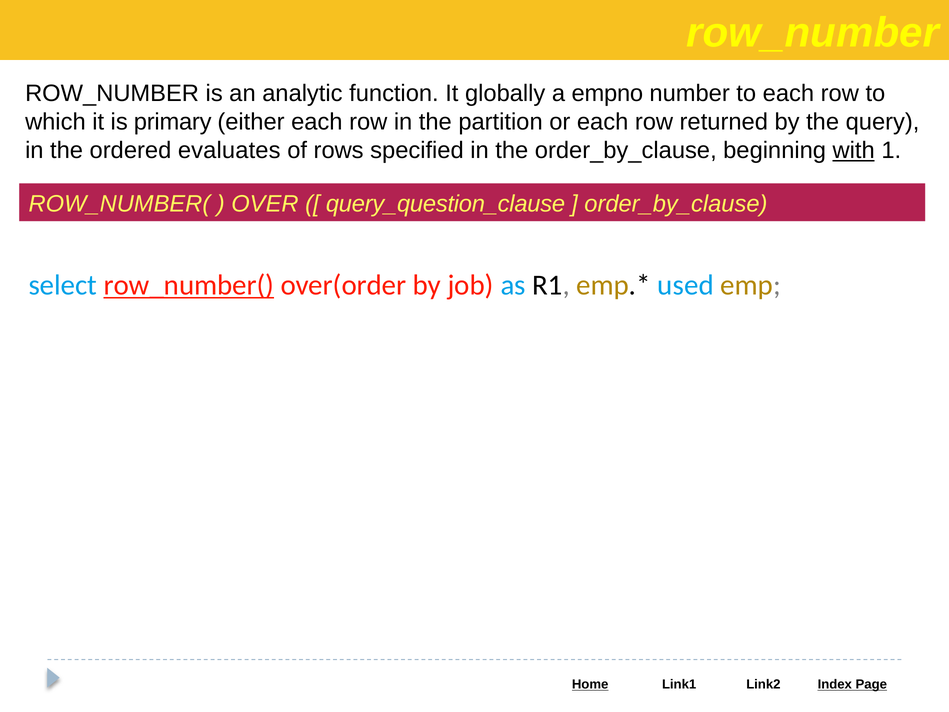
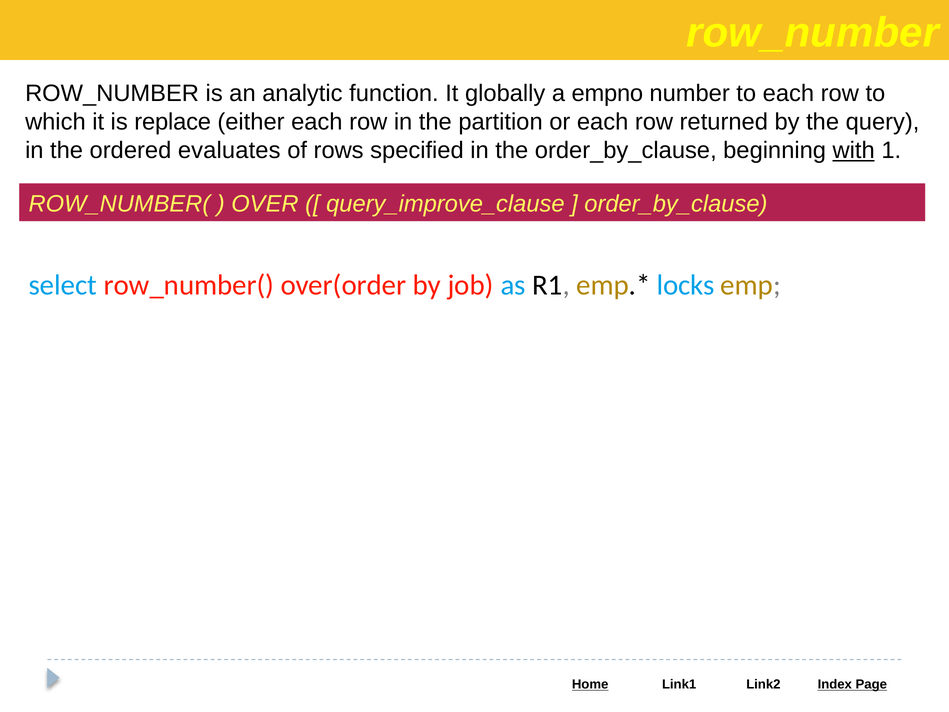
primary: primary -> replace
query_question_clause: query_question_clause -> query_improve_clause
row_number( at (189, 285) underline: present -> none
used: used -> locks
